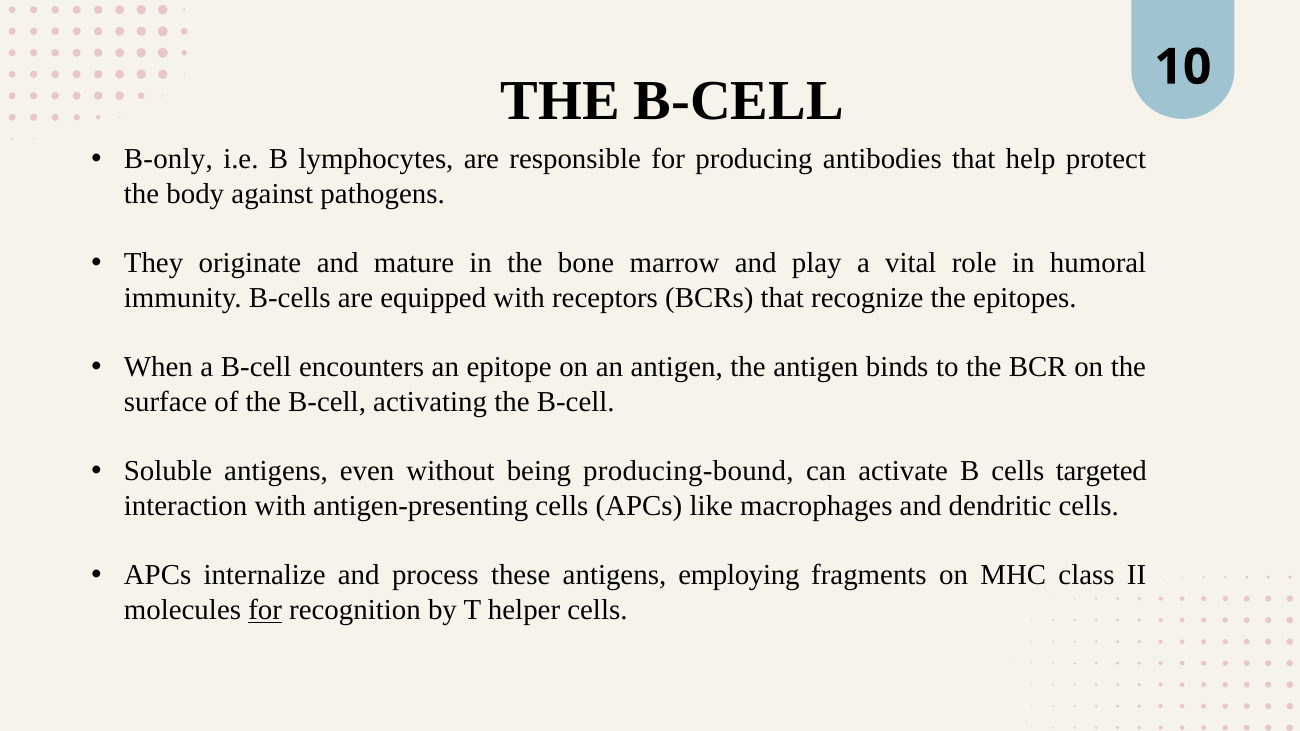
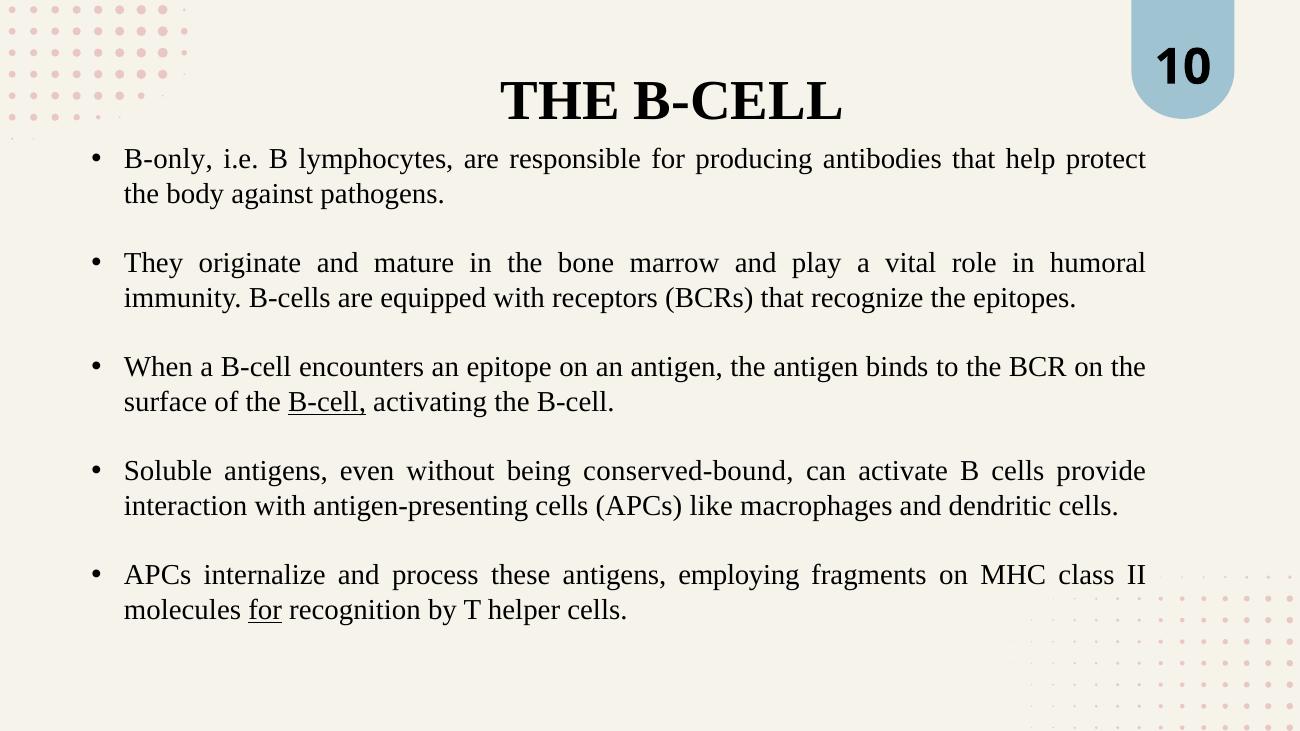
B-cell at (327, 402) underline: none -> present
producing-bound: producing-bound -> conserved-bound
targeted: targeted -> provide
